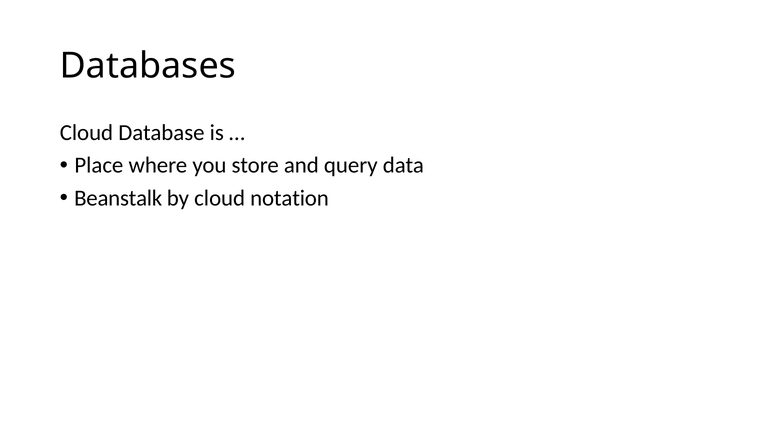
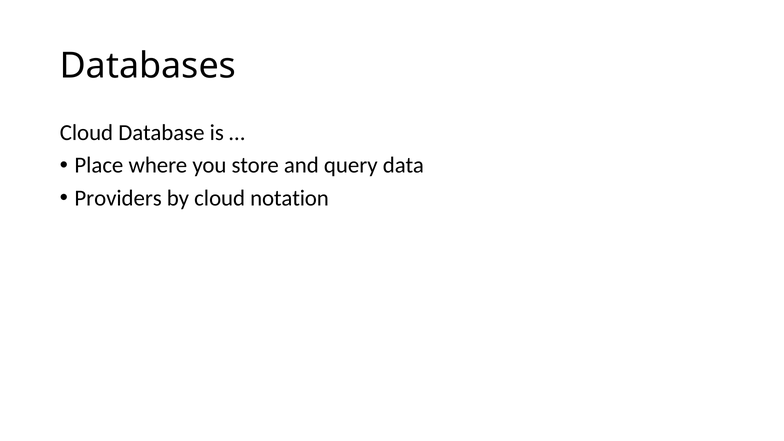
Beanstalk: Beanstalk -> Providers
